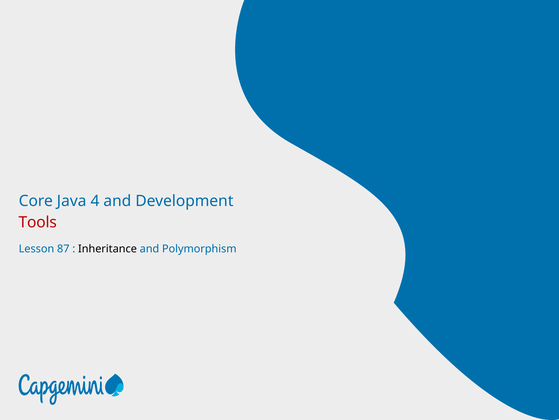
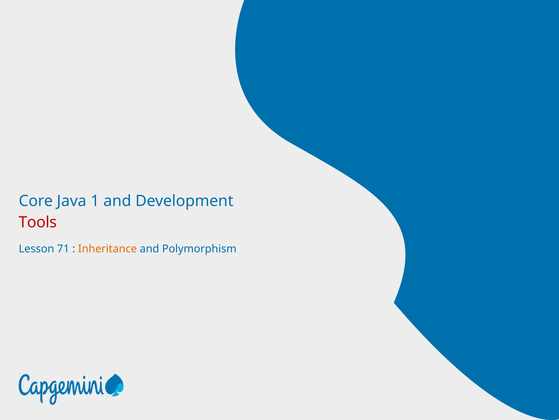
4: 4 -> 1
87: 87 -> 71
Inheritance colour: black -> orange
